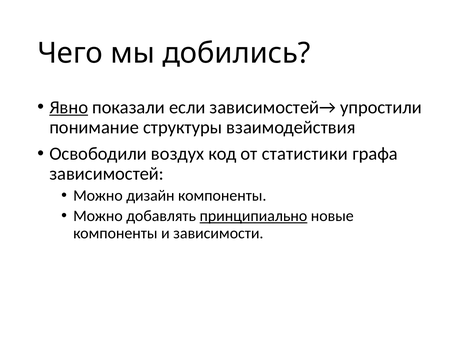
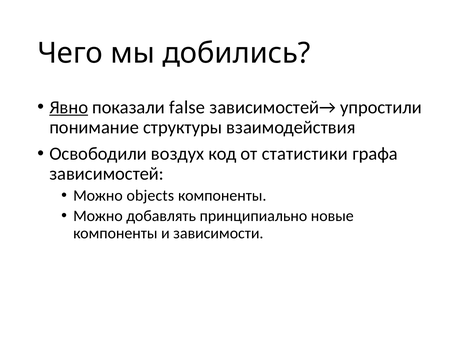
если: если -> false
дизайн: дизайн -> objects
принципиально underline: present -> none
